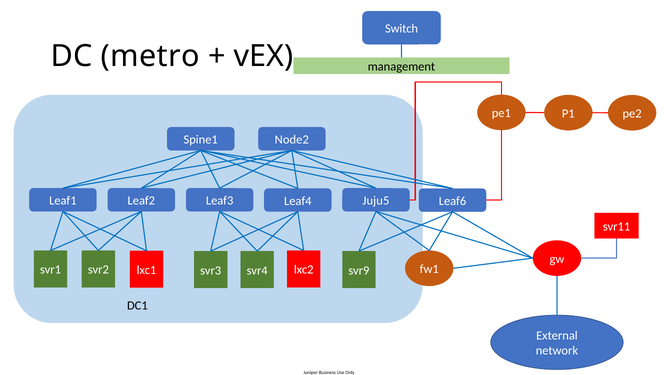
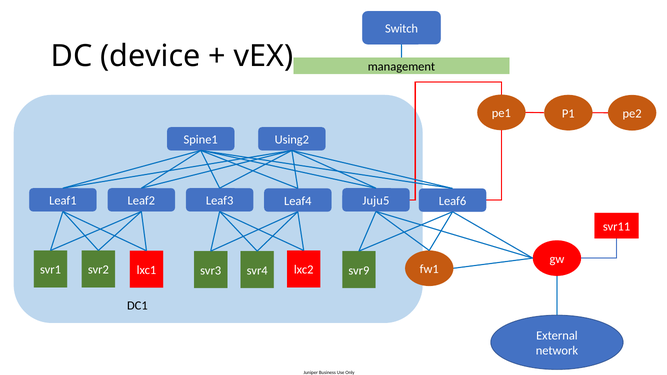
metro: metro -> device
Node2: Node2 -> Using2
